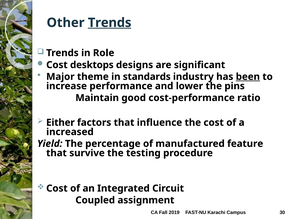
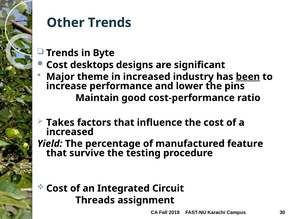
Trends at (110, 23) underline: present -> none
Role: Role -> Byte
in standards: standards -> increased
Either: Either -> Takes
Coupled: Coupled -> Threads
